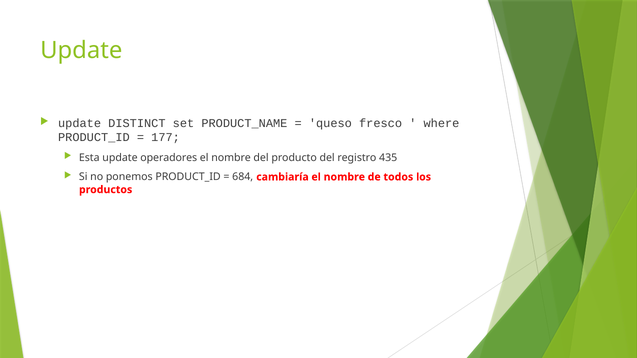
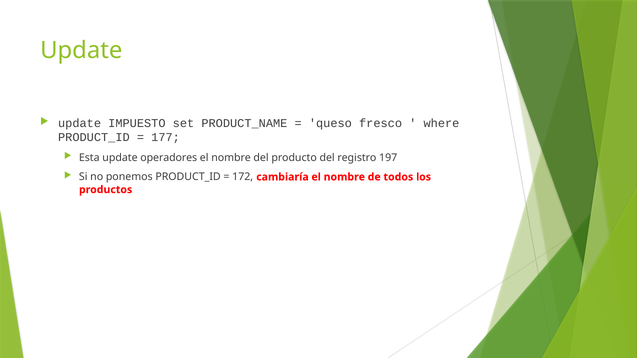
DISTINCT: DISTINCT -> IMPUESTO
435: 435 -> 197
684: 684 -> 172
